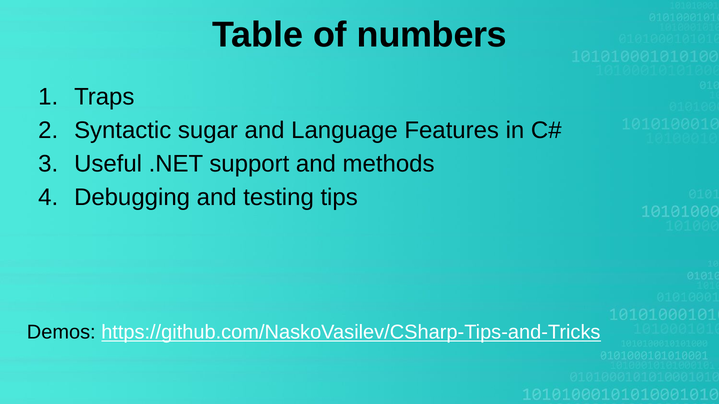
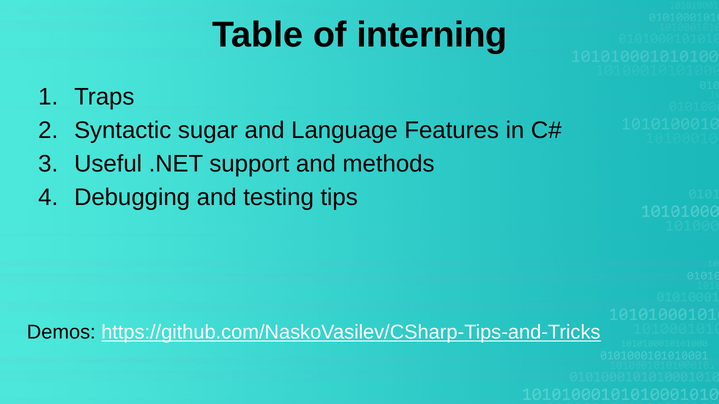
numbers: numbers -> interning
